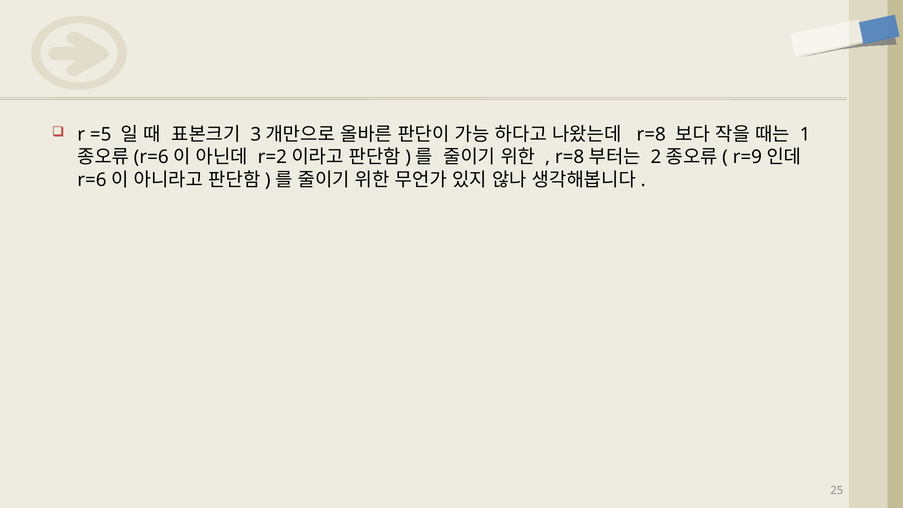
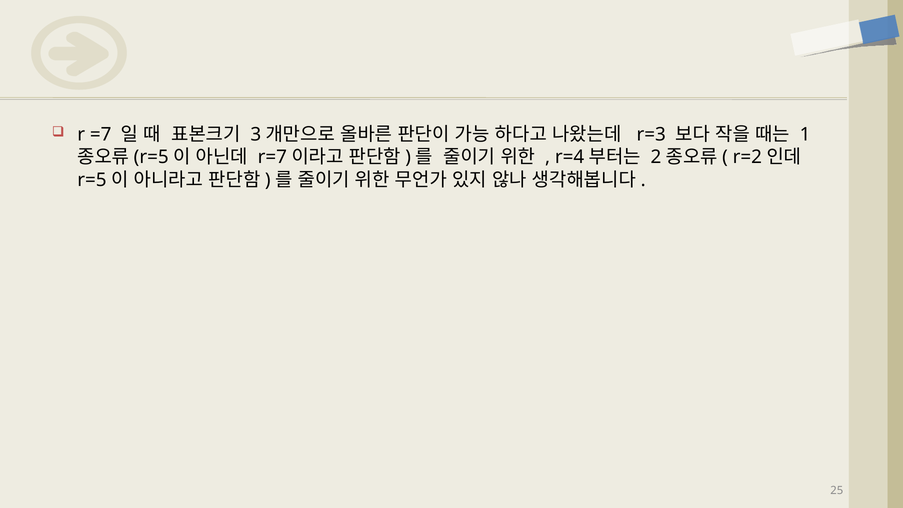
=5: =5 -> =7
r=8 at (651, 135): r=8 -> r=3
r=6 at (151, 157): r=6 -> r=5
r=2: r=2 -> r=7
r=8 at (570, 157): r=8 -> r=4
r=9: r=9 -> r=2
r=6 at (92, 180): r=6 -> r=5
